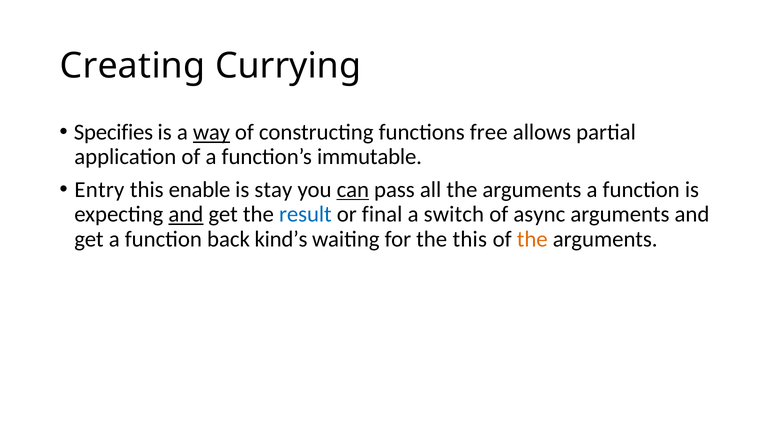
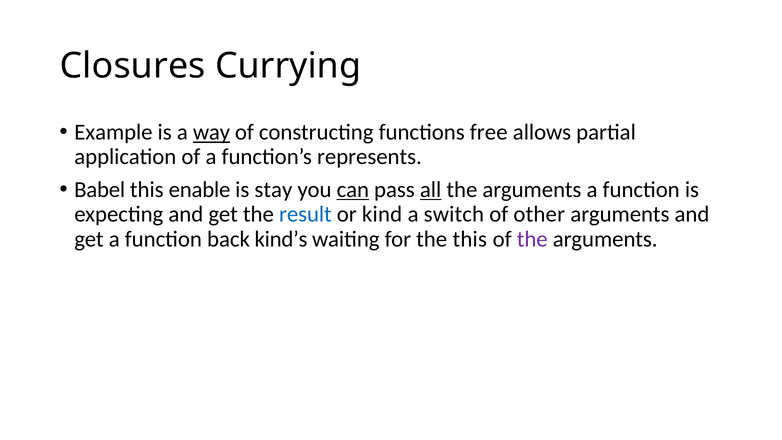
Creating: Creating -> Closures
Specifies: Specifies -> Example
immutable: immutable -> represents
Entry: Entry -> Babel
all underline: none -> present
and at (186, 214) underline: present -> none
final: final -> kind
async: async -> other
the at (532, 239) colour: orange -> purple
